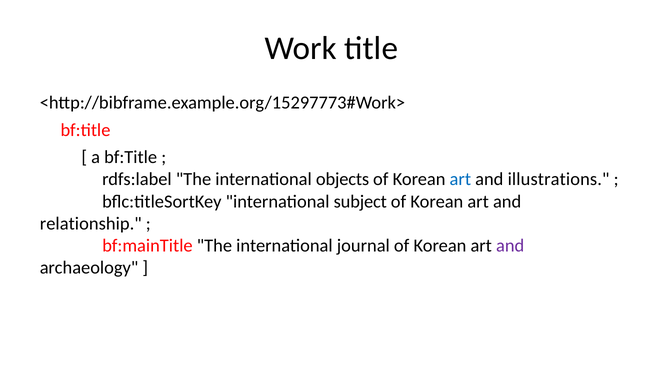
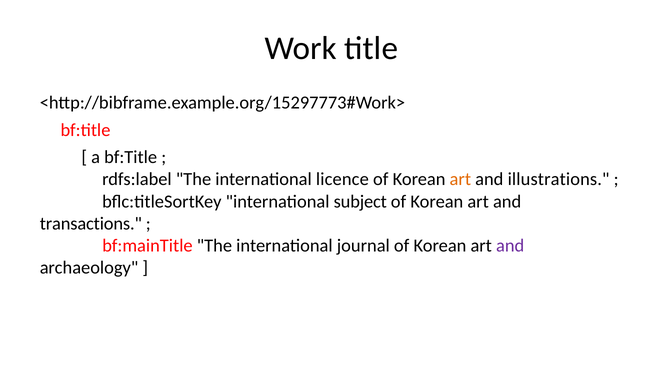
objects: objects -> licence
art at (460, 179) colour: blue -> orange
relationship: relationship -> transactions
